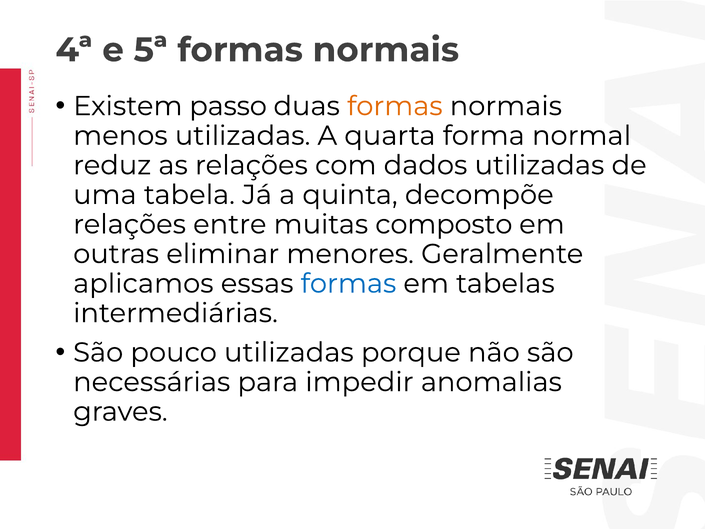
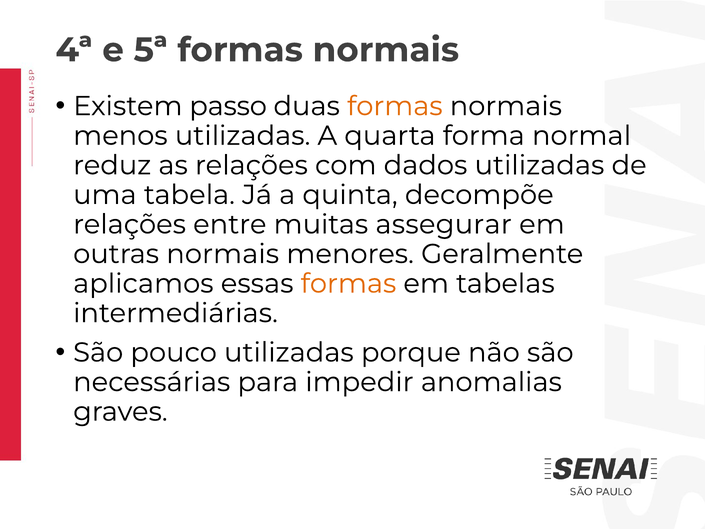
composto: composto -> assegurar
outras eliminar: eliminar -> normais
formas at (348, 283) colour: blue -> orange
